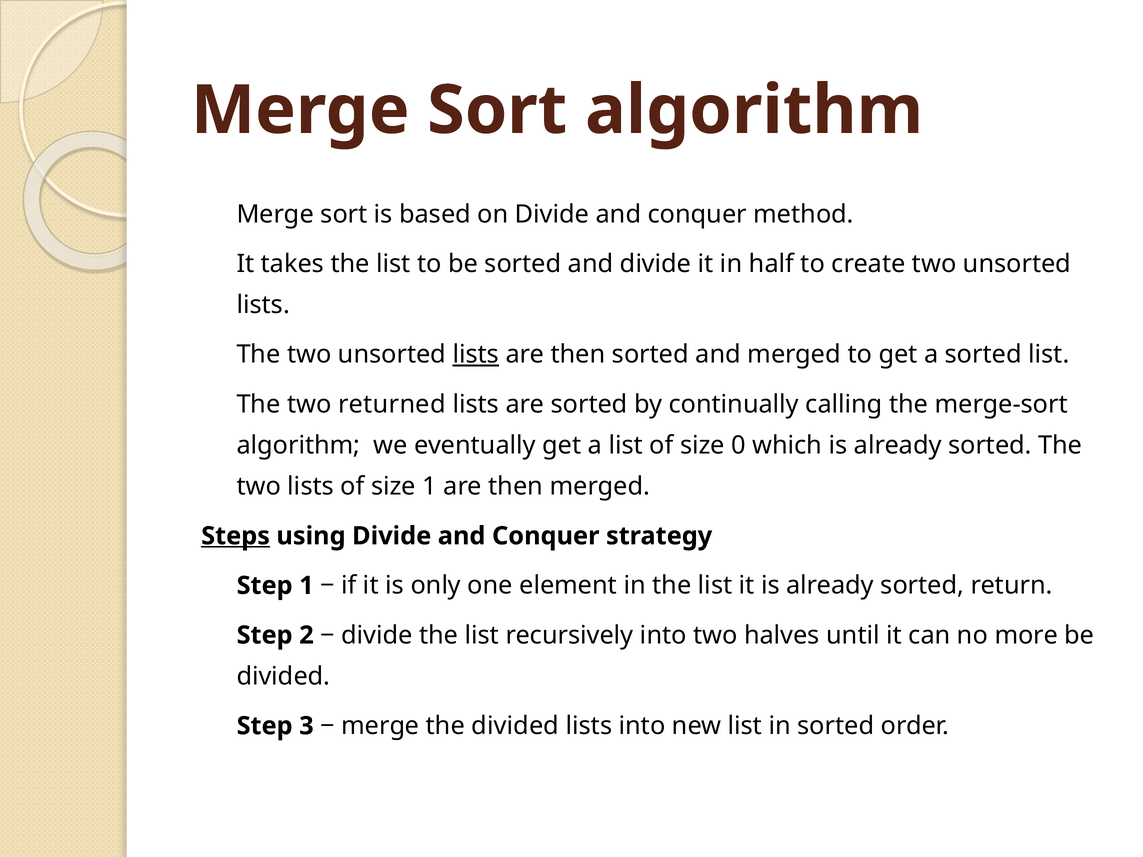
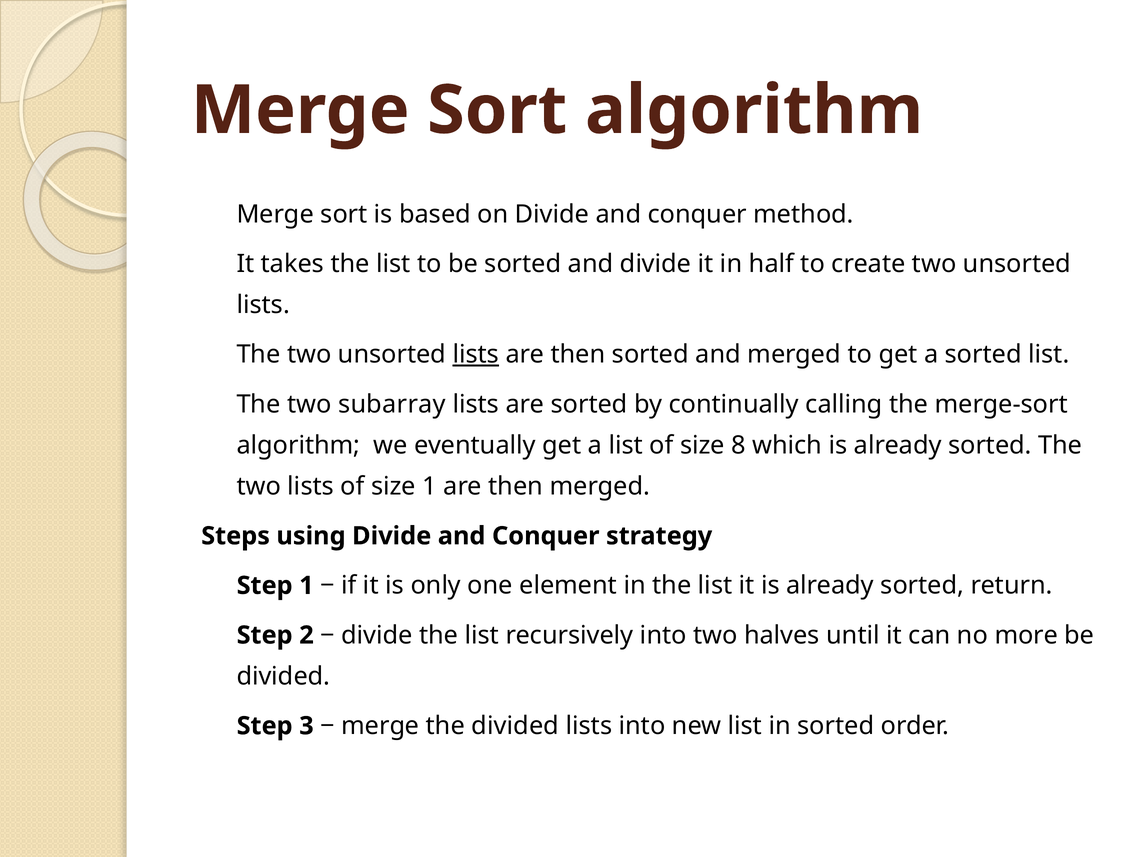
returned: returned -> subarray
0: 0 -> 8
Steps underline: present -> none
